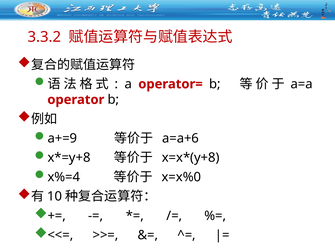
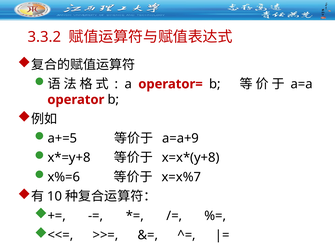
a+=9: a+=9 -> a+=5
a=a+6: a=a+6 -> a=a+9
x%=4: x%=4 -> x%=6
x=x%0: x=x%0 -> x=x%7
